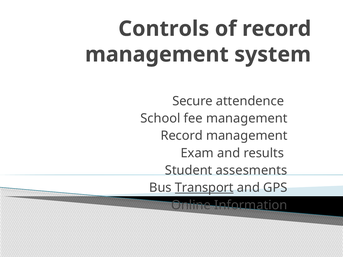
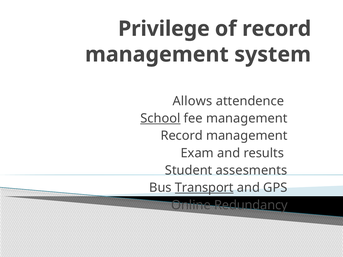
Controls: Controls -> Privilege
Secure: Secure -> Allows
School underline: none -> present
Information: Information -> Redundancy
